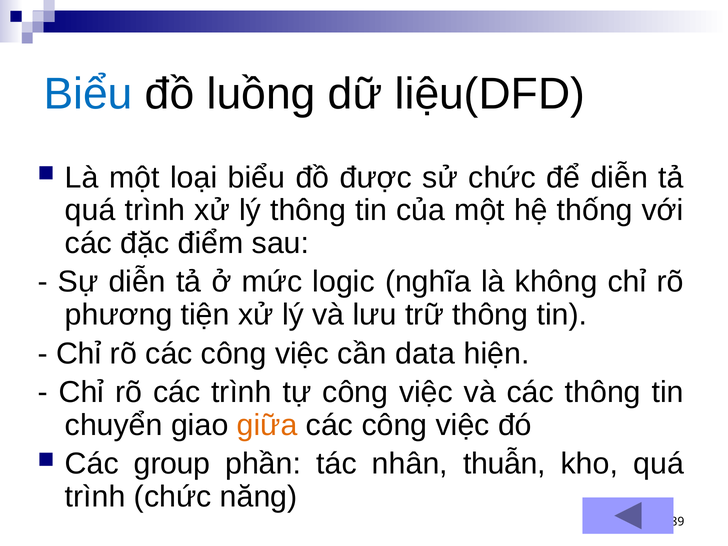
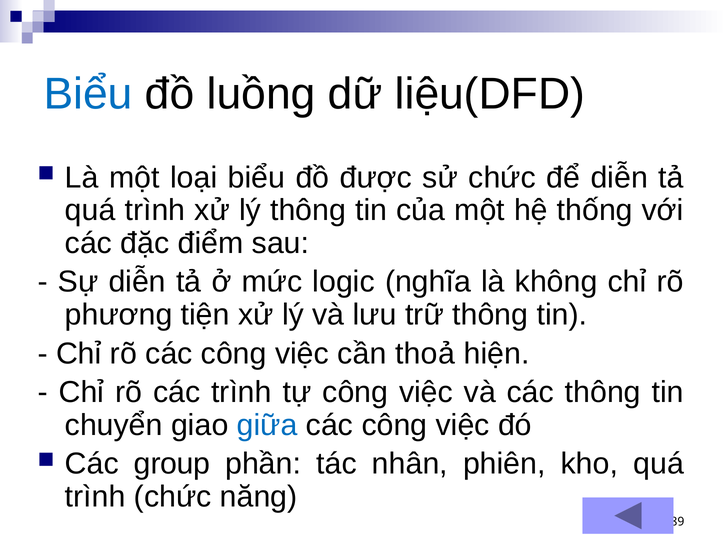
data: data -> thoả
giữa colour: orange -> blue
thuẫn: thuẫn -> phiên
